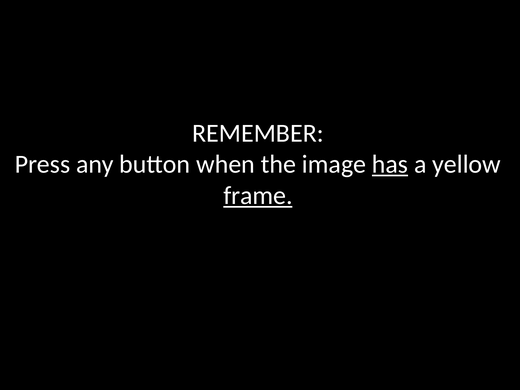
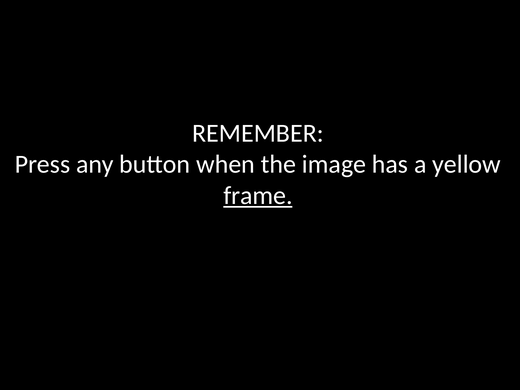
has underline: present -> none
